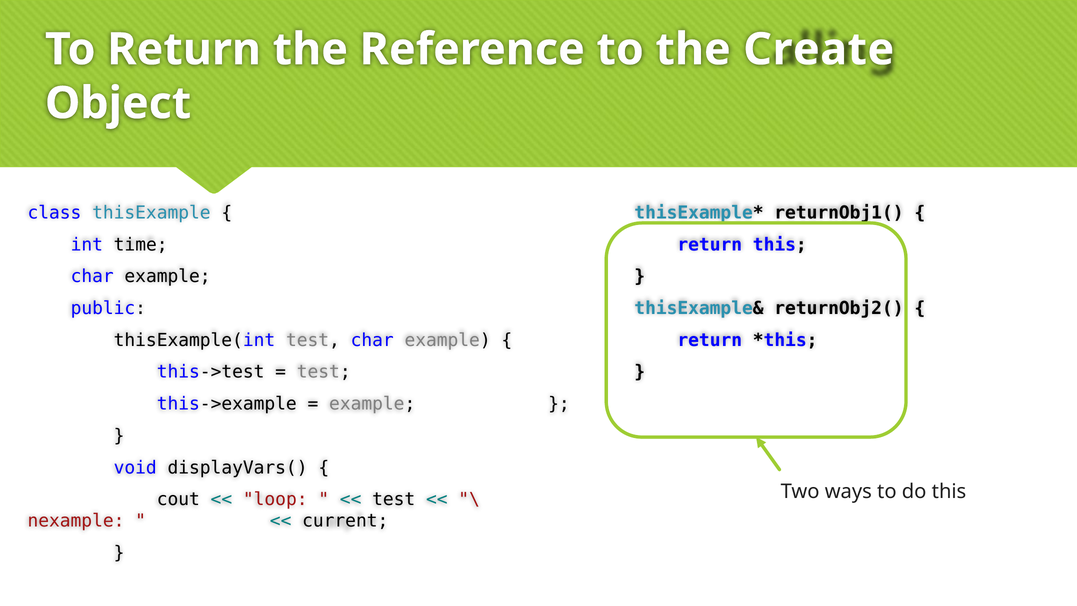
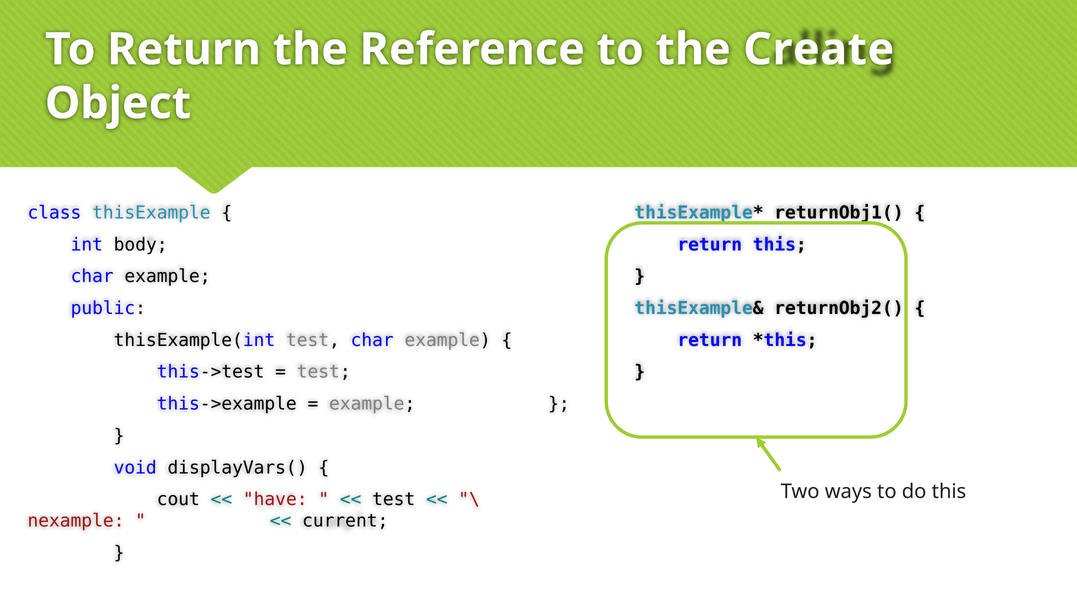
time: time -> body
loop: loop -> have
